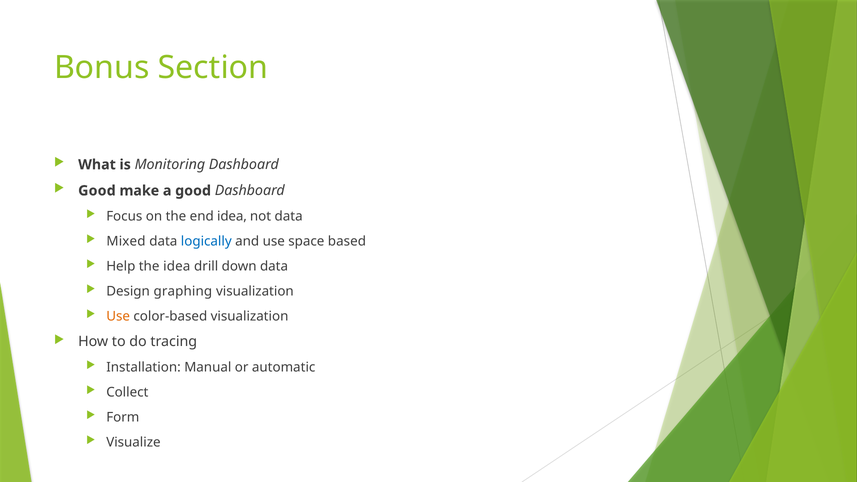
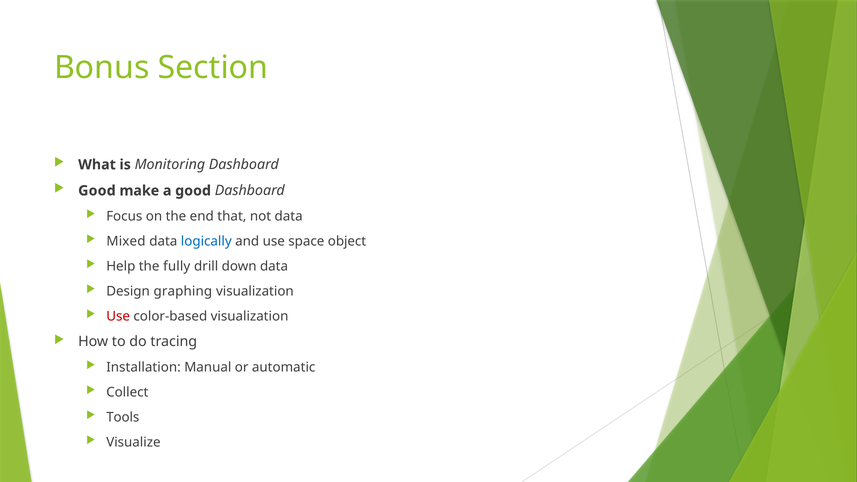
end idea: idea -> that
based: based -> object
the idea: idea -> fully
Use at (118, 316) colour: orange -> red
Form: Form -> Tools
